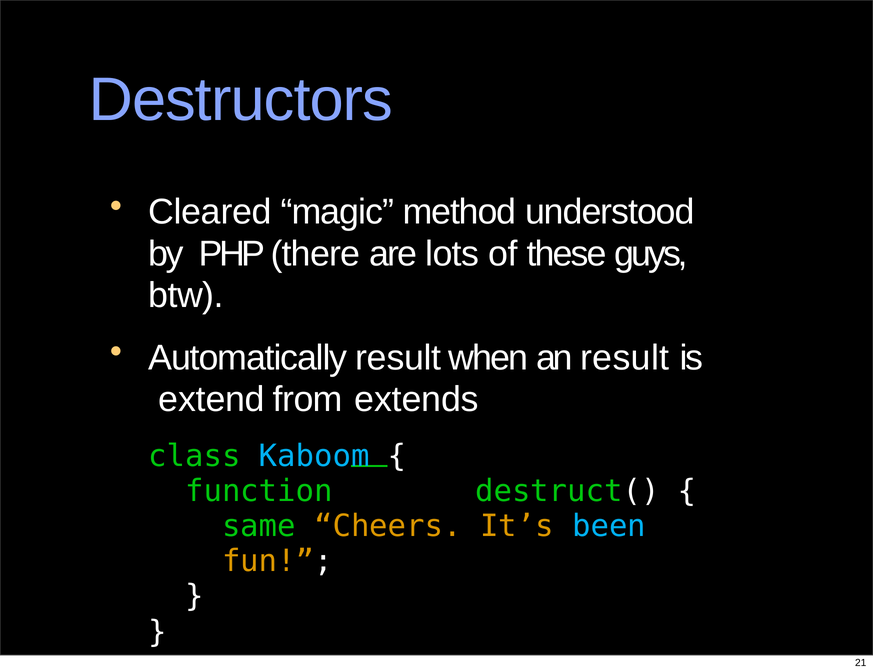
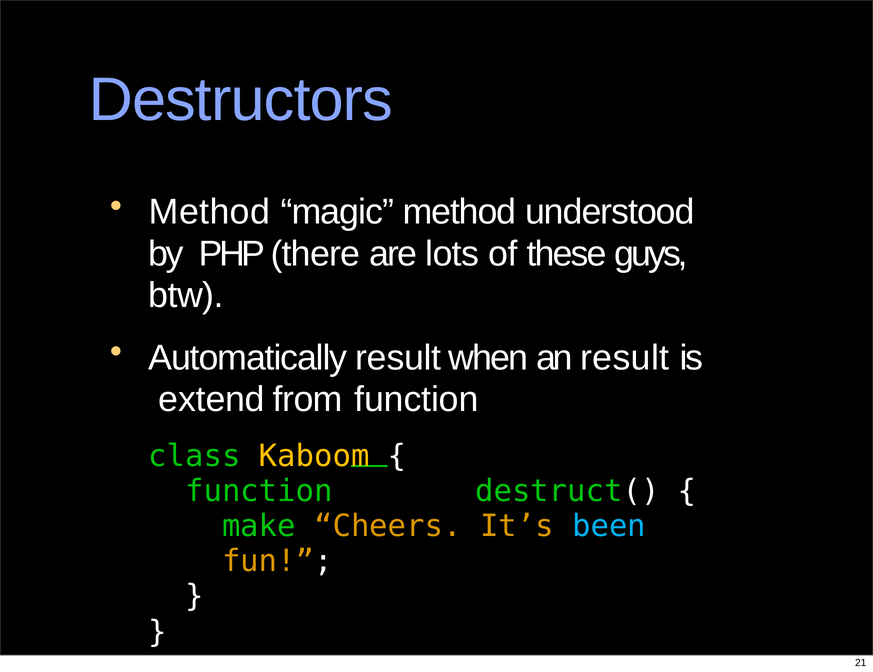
Cleared at (210, 212): Cleared -> Method
from extends: extends -> function
Kaboom colour: light blue -> yellow
same: same -> make
